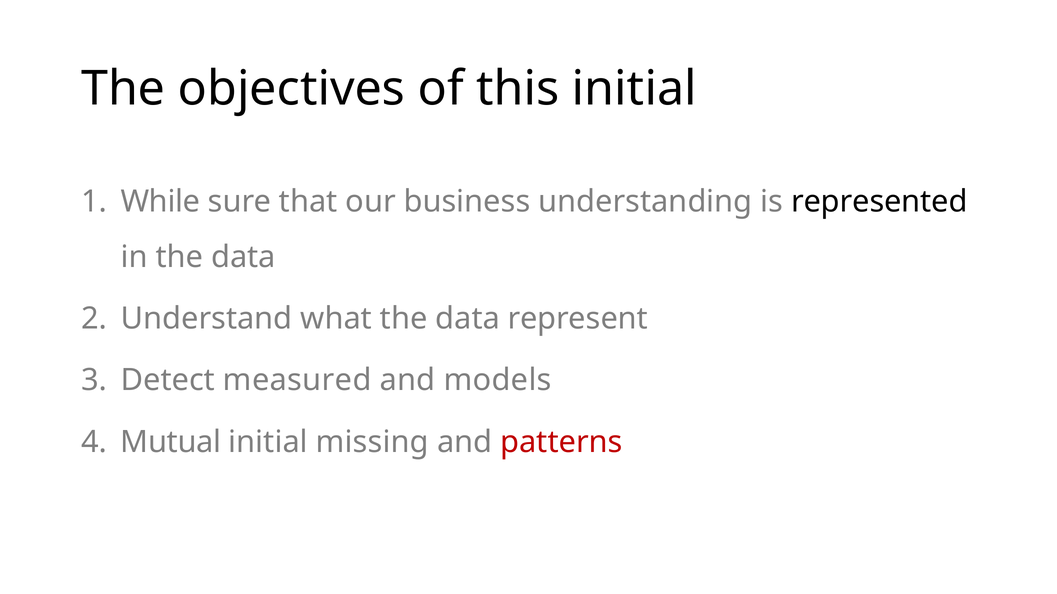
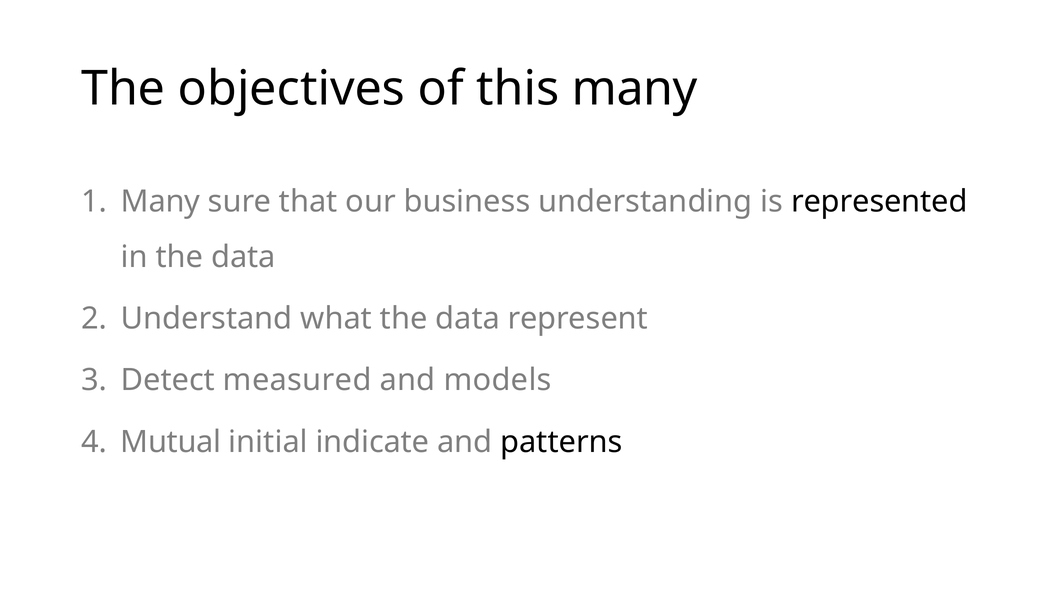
this initial: initial -> many
While at (160, 202): While -> Many
missing: missing -> indicate
patterns colour: red -> black
